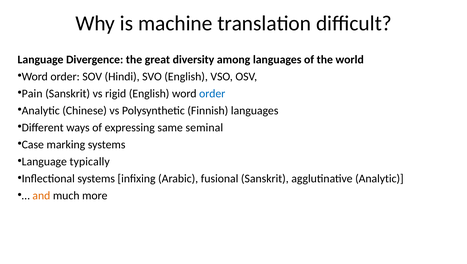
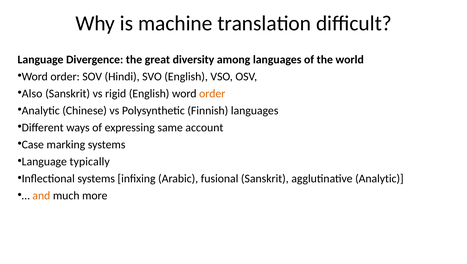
Pain: Pain -> Also
order at (212, 93) colour: blue -> orange
seminal: seminal -> account
